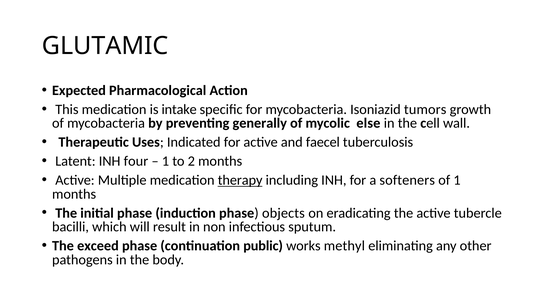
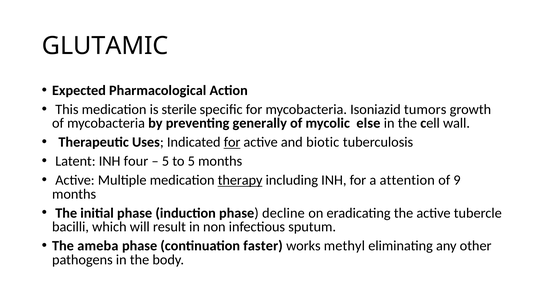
intake: intake -> sterile
for at (232, 142) underline: none -> present
faecel: faecel -> biotic
1 at (165, 161): 1 -> 5
to 2: 2 -> 5
softeners: softeners -> attention
of 1: 1 -> 9
objects: objects -> decline
exceed: exceed -> ameba
public: public -> faster
